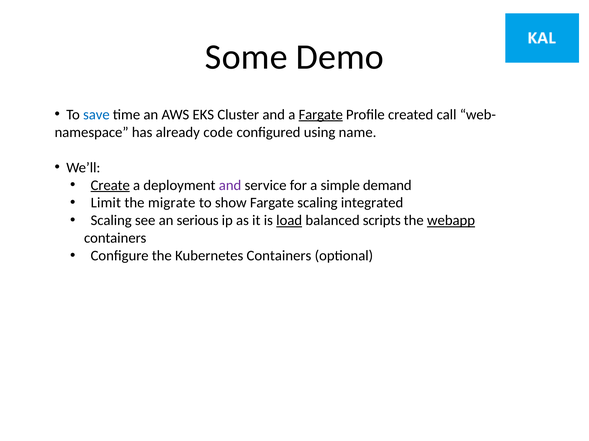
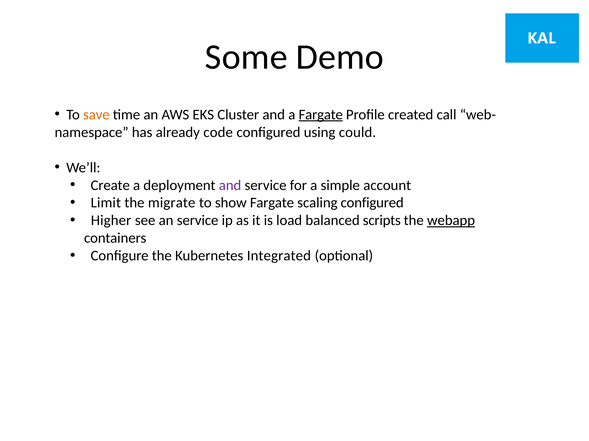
save colour: blue -> orange
name: name -> could
Create underline: present -> none
demand: demand -> account
scaling integrated: integrated -> configured
Scaling at (111, 221): Scaling -> Higher
an serious: serious -> service
load underline: present -> none
Kubernetes Containers: Containers -> Integrated
